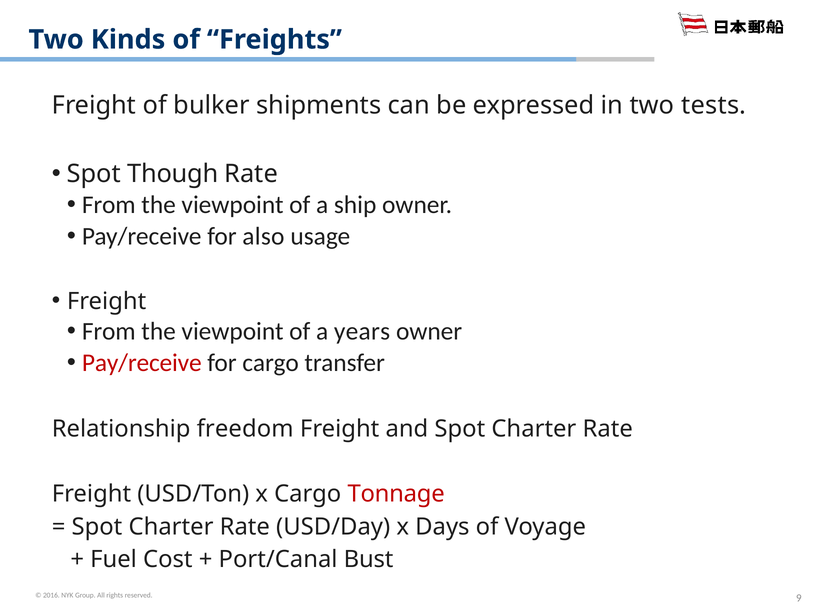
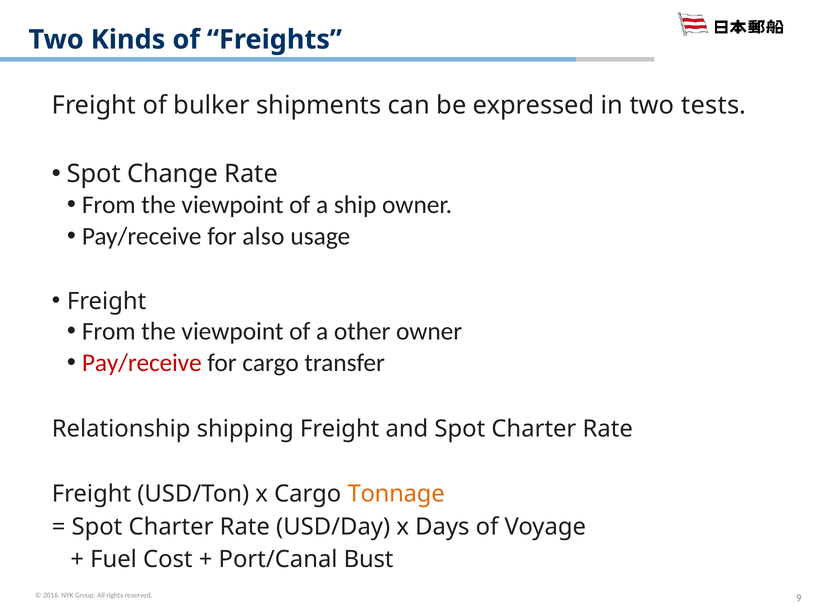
Though: Though -> Change
years: years -> other
freedom: freedom -> shipping
Tonnage colour: red -> orange
